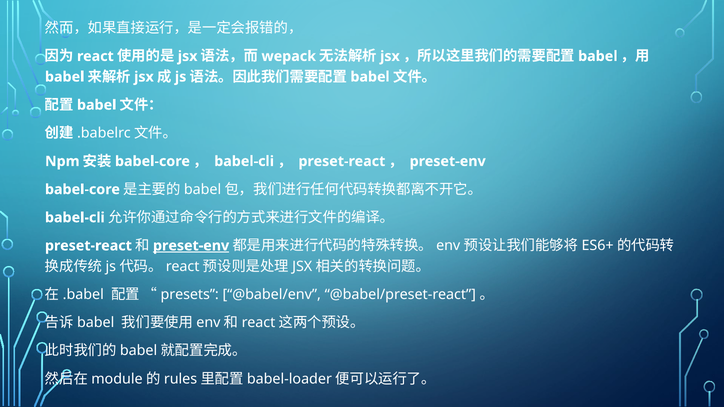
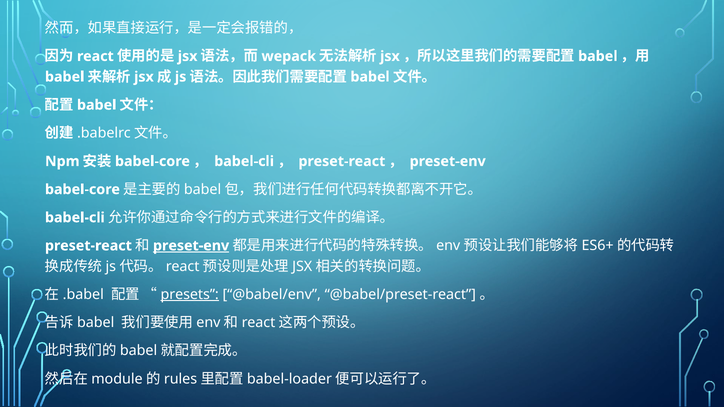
presets underline: none -> present
